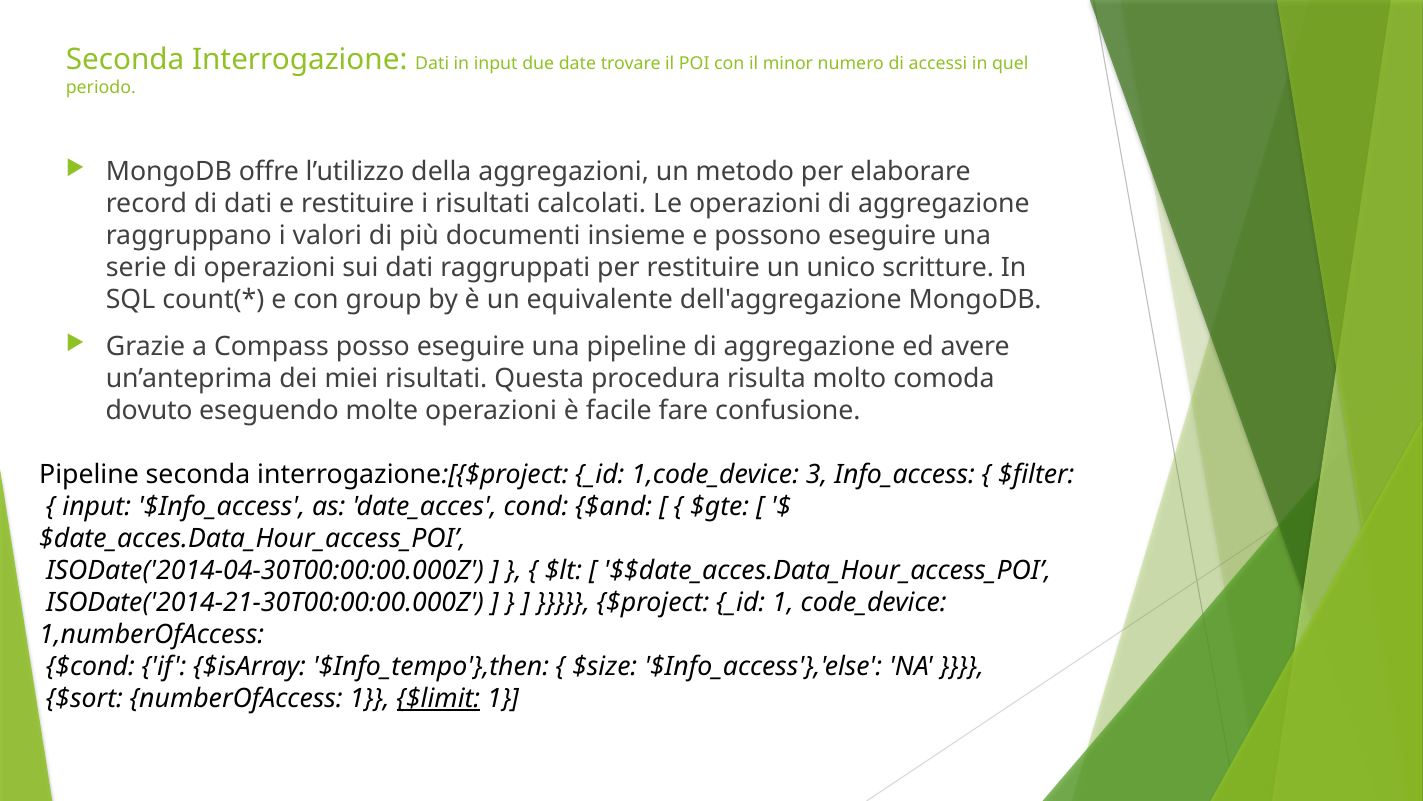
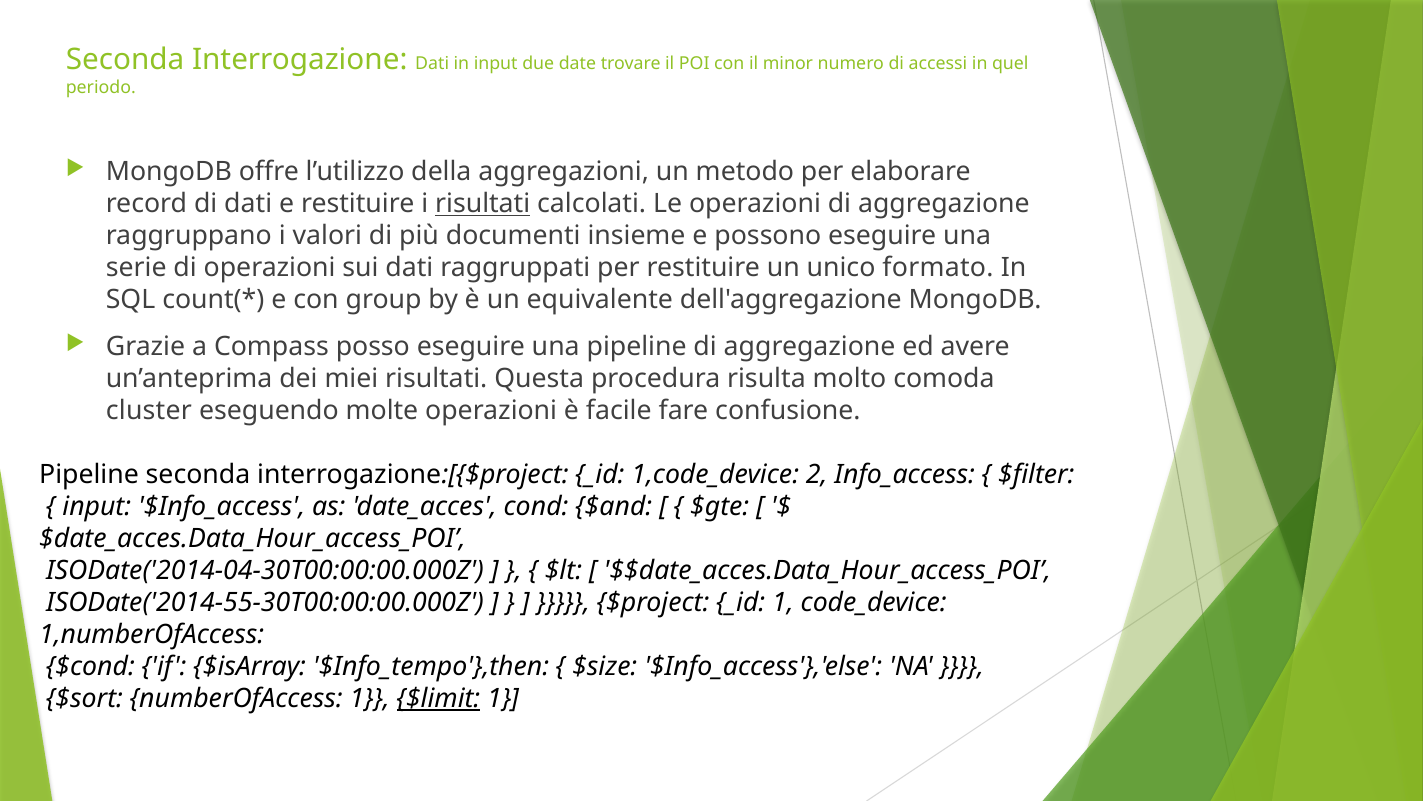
risultati at (483, 204) underline: none -> present
scritture: scritture -> formato
dovuto: dovuto -> cluster
3: 3 -> 2
ISODate('2014-21-30T00:00:00.000Z: ISODate('2014-21-30T00:00:00.000Z -> ISODate('2014-55-30T00:00:00.000Z
